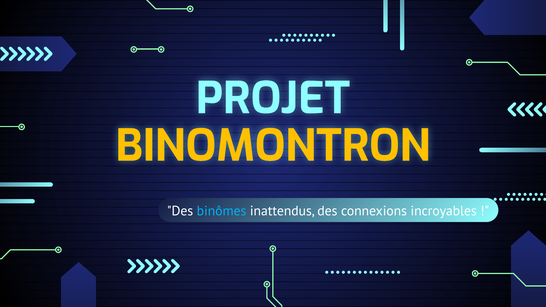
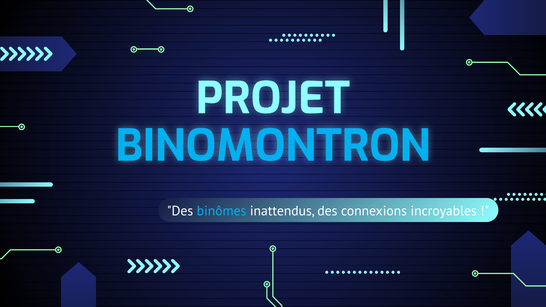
BINOMONTRON colour: yellow -> light blue
